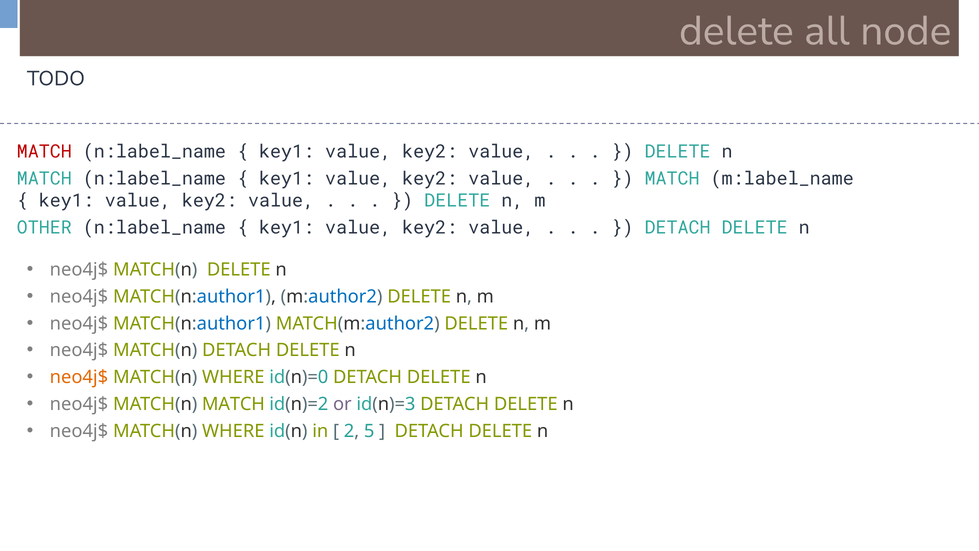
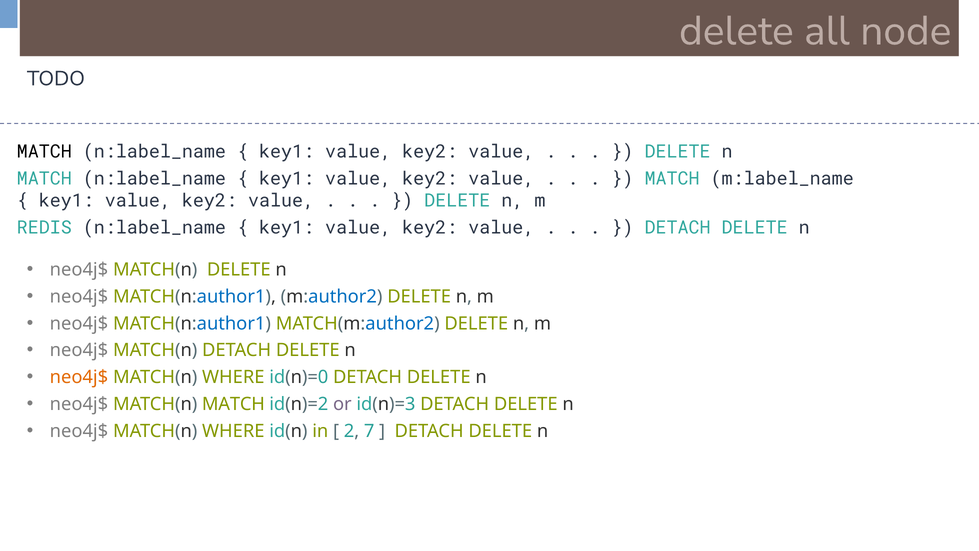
MATCH at (44, 151) colour: red -> black
OTHER: OTHER -> REDIS
5: 5 -> 7
